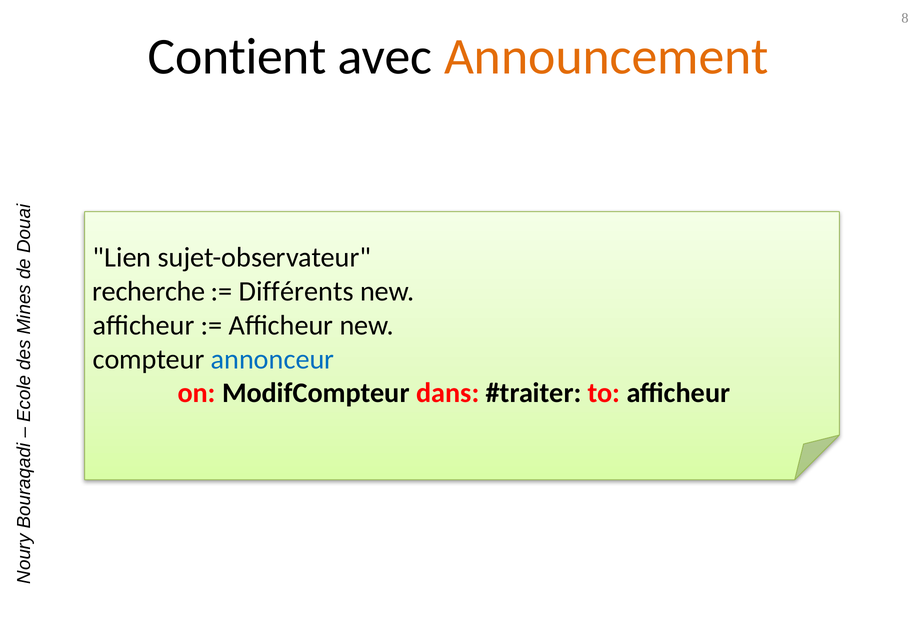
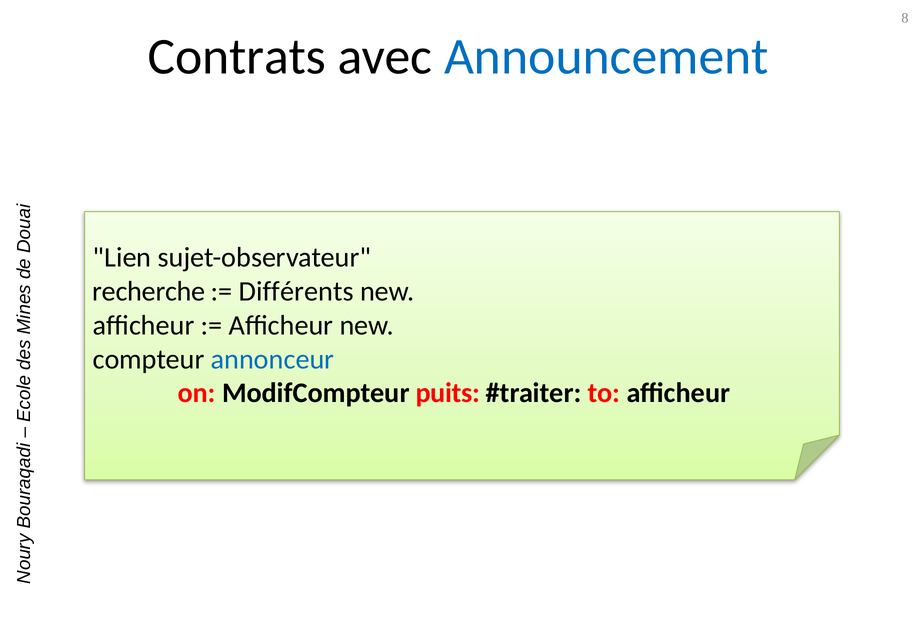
Contient: Contient -> Contrats
Announcement colour: orange -> blue
dans: dans -> puits
